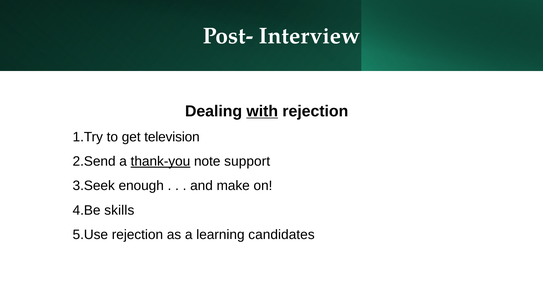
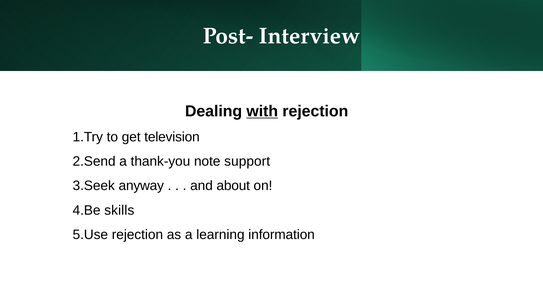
thank-you underline: present -> none
enough: enough -> anyway
make: make -> about
candidates: candidates -> information
